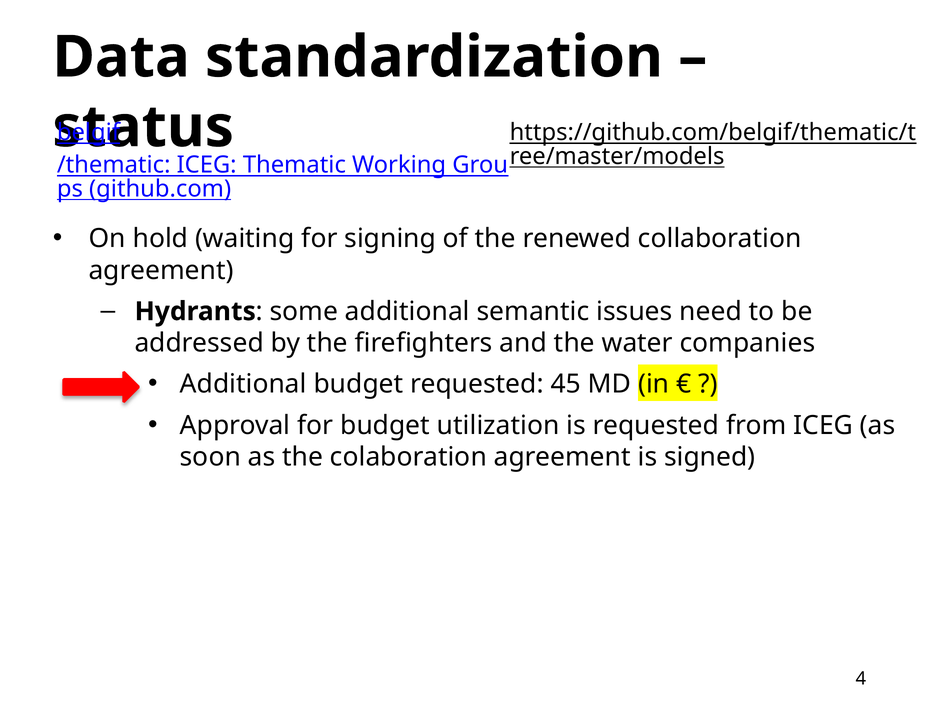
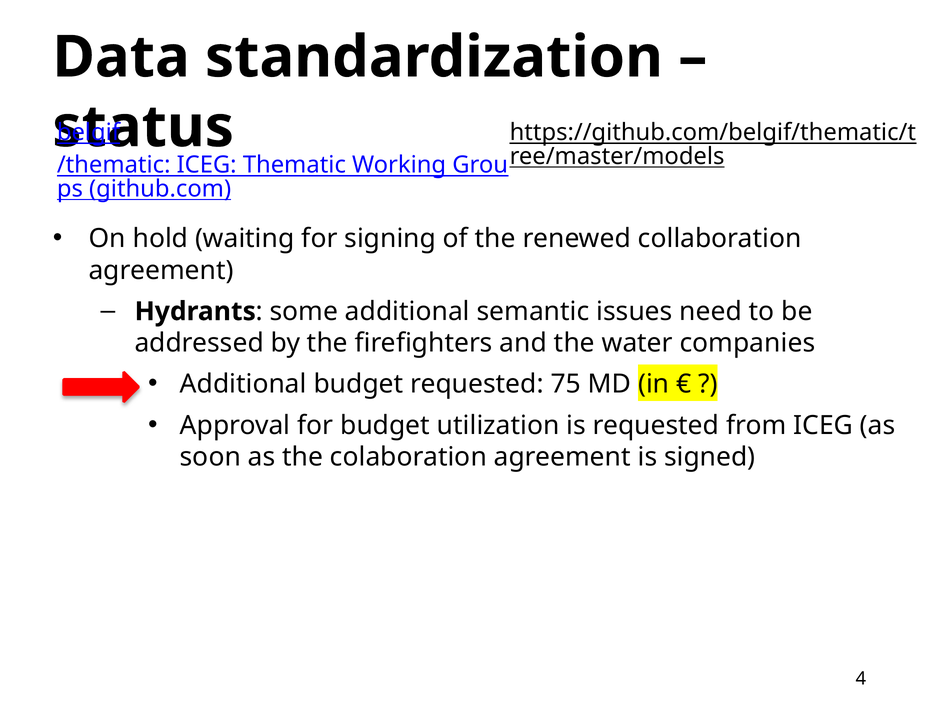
45: 45 -> 75
